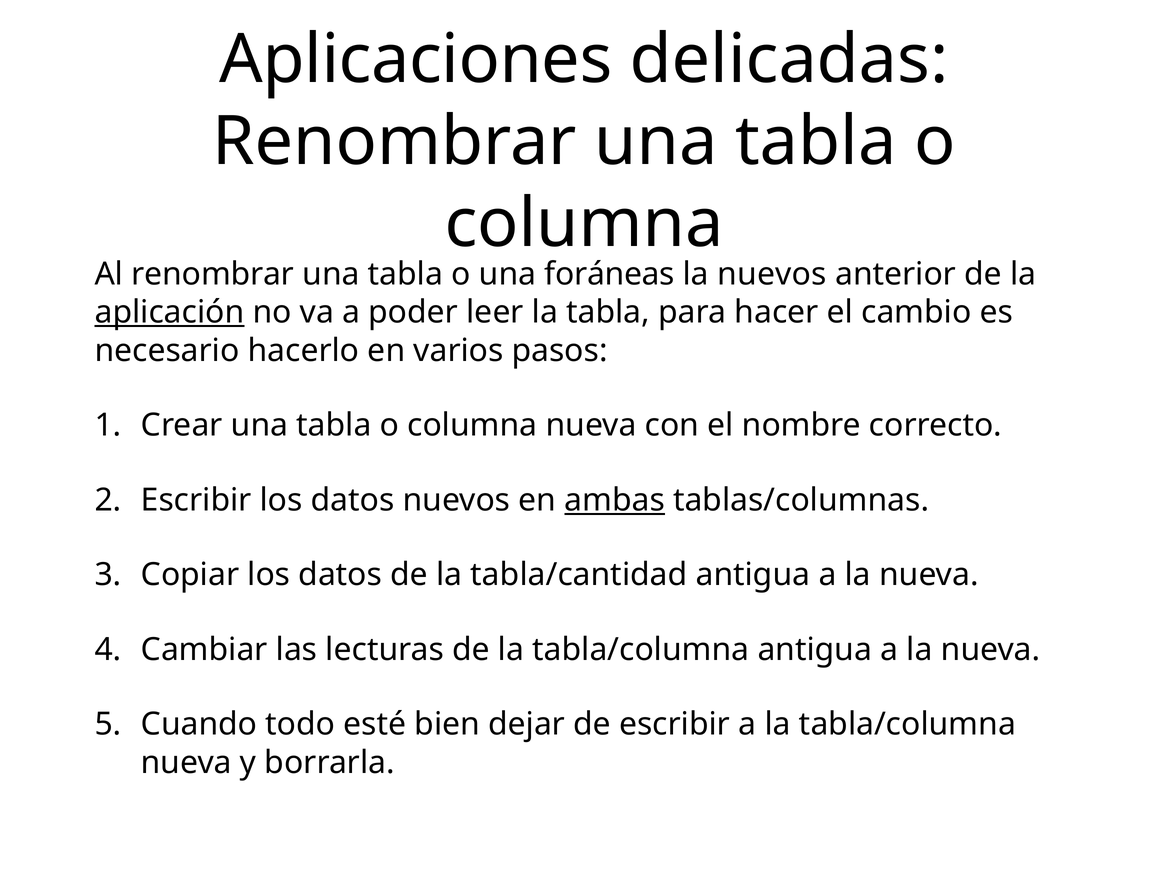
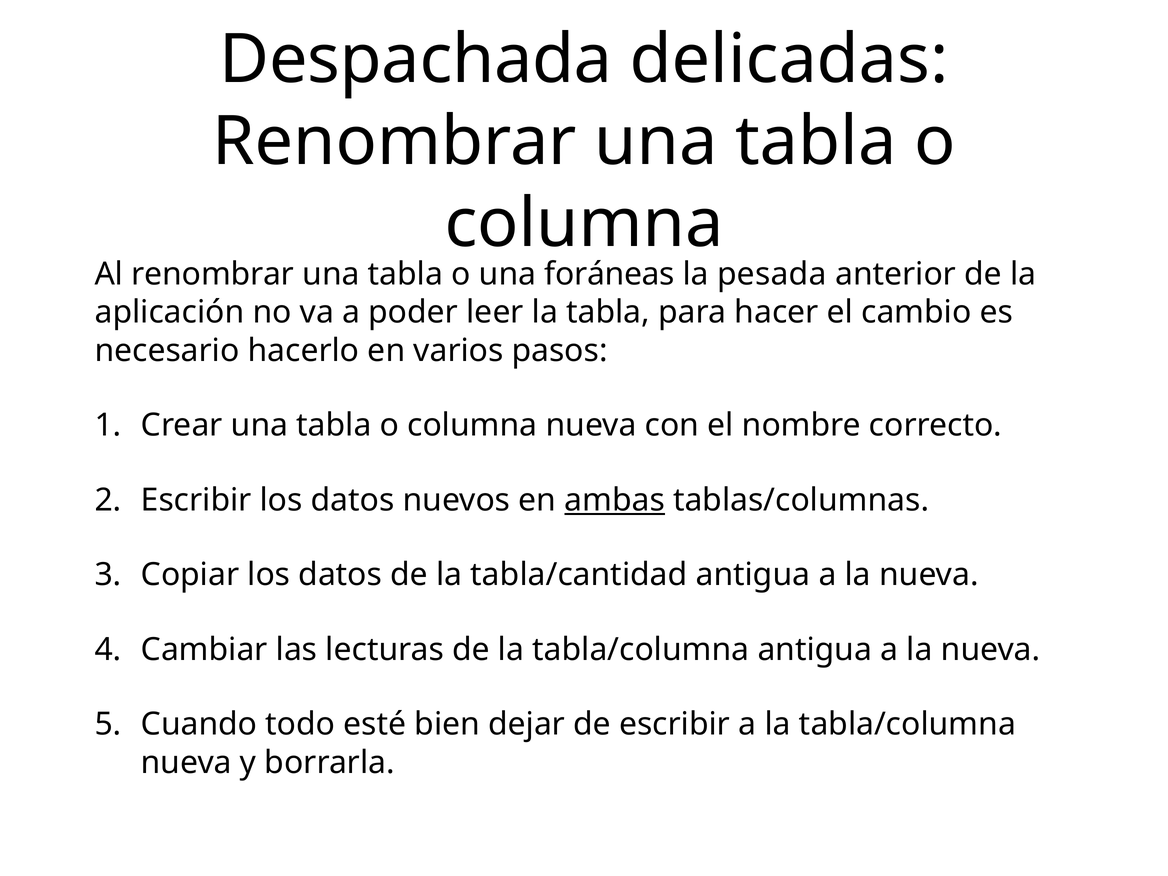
Aplicaciones: Aplicaciones -> Despachada
la nuevos: nuevos -> pesada
aplicación underline: present -> none
